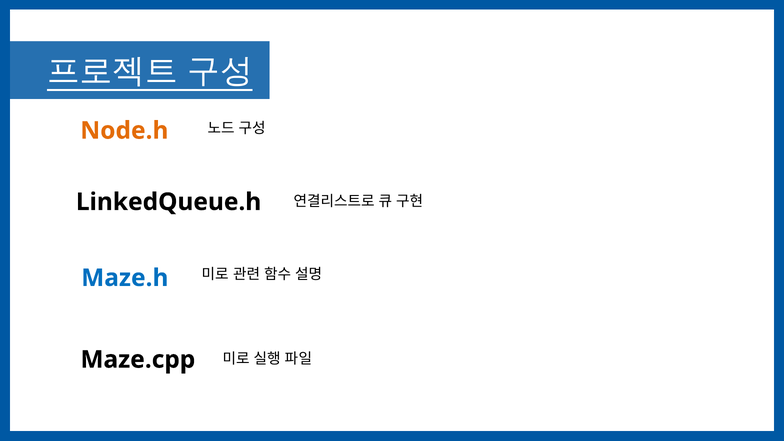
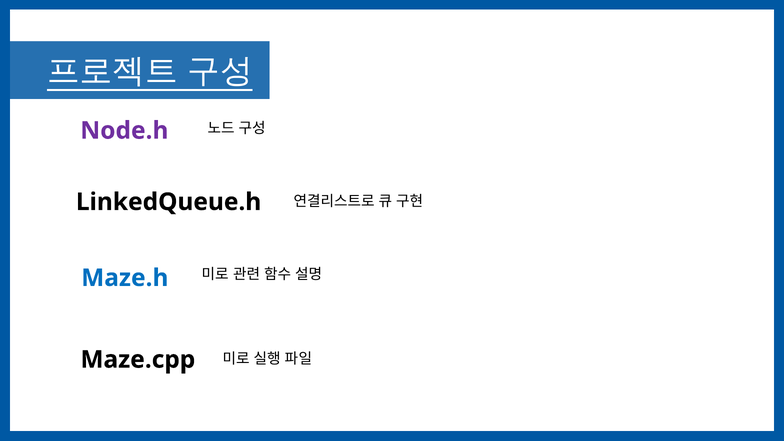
Node.h colour: orange -> purple
